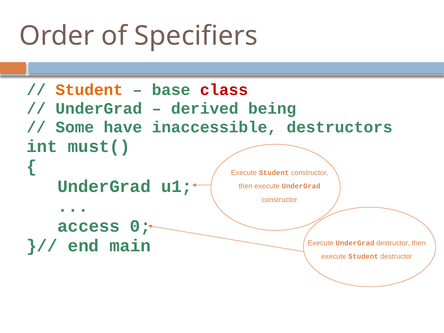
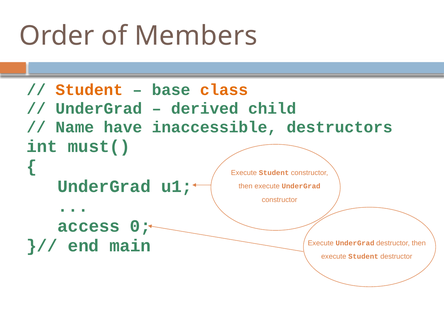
Specifiers: Specifiers -> Members
class colour: red -> orange
being: being -> child
Some: Some -> Name
